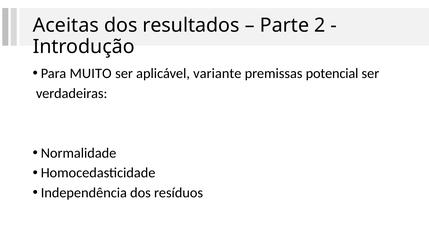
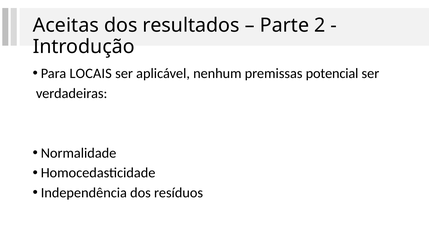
MUITO: MUITO -> LOCAIS
variante: variante -> nenhum
